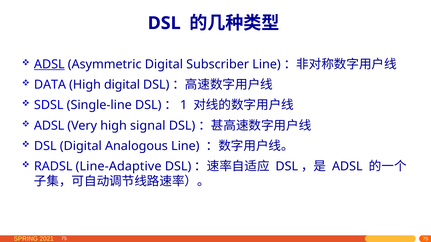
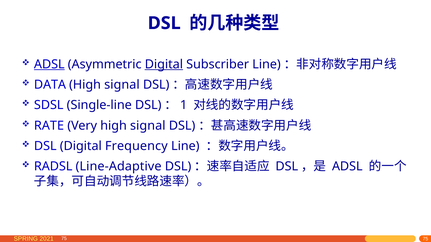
Digital at (164, 64) underline: none -> present
digital at (122, 85): digital -> signal
ADSL at (49, 126): ADSL -> RATE
Analogous: Analogous -> Frequency
